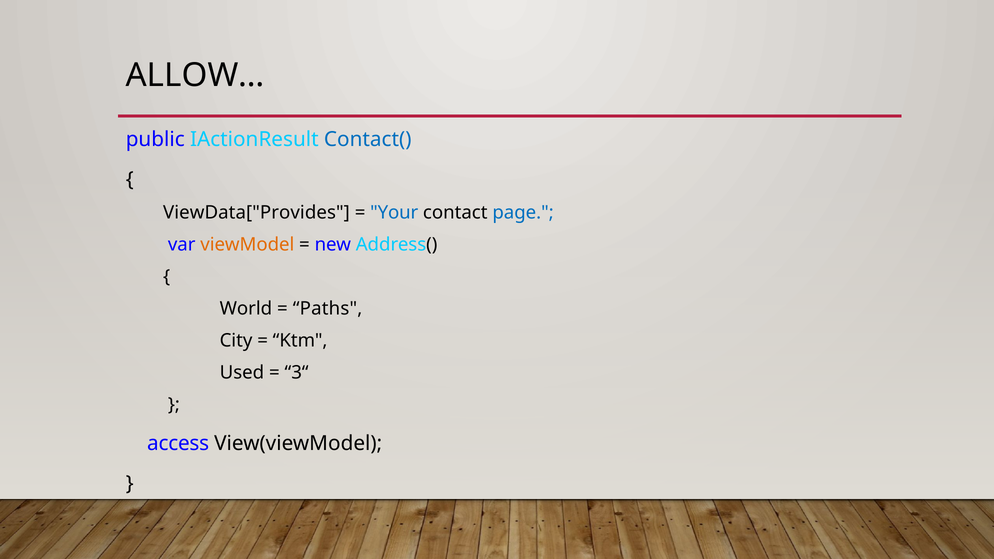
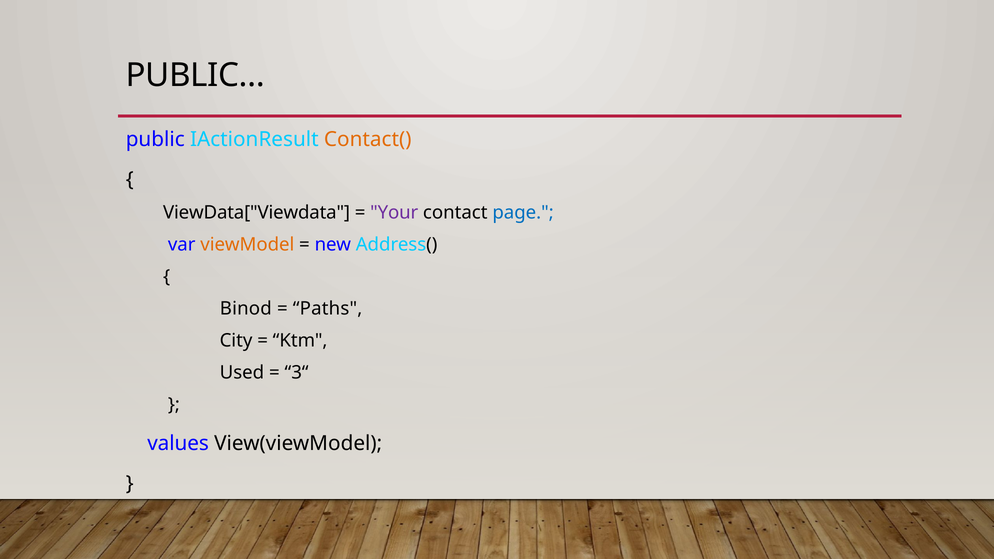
ALLOW…: ALLOW… -> PUBLIC…
Contact( colour: blue -> orange
ViewData["Provides: ViewData["Provides -> ViewData["Viewdata
Your colour: blue -> purple
World: World -> Binod
access: access -> values
